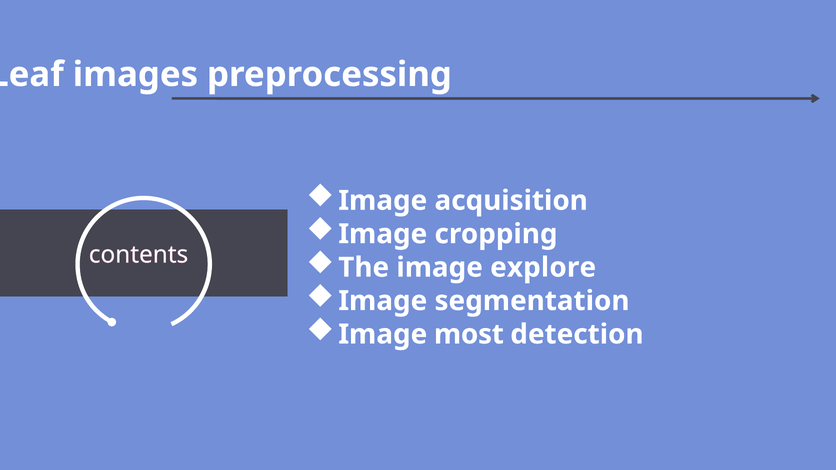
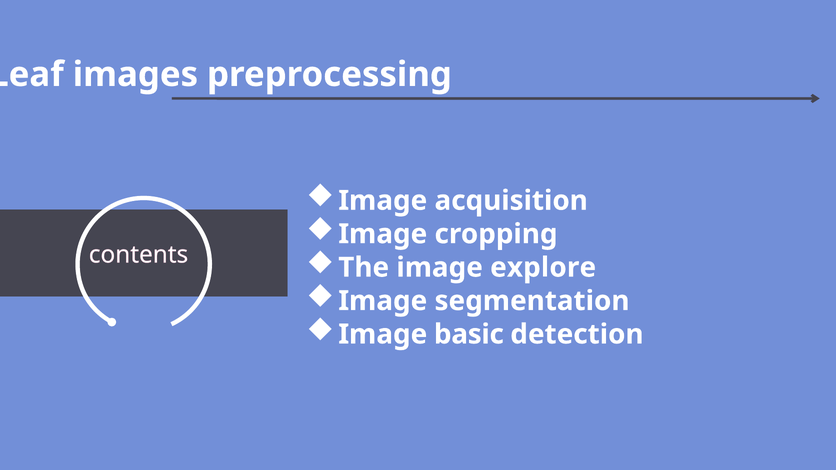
most: most -> basic
